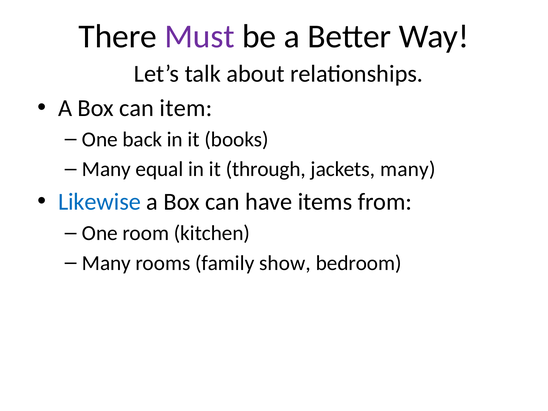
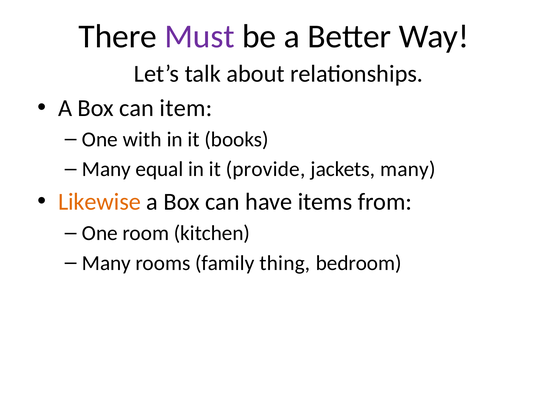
back: back -> with
through: through -> provide
Likewise colour: blue -> orange
show: show -> thing
